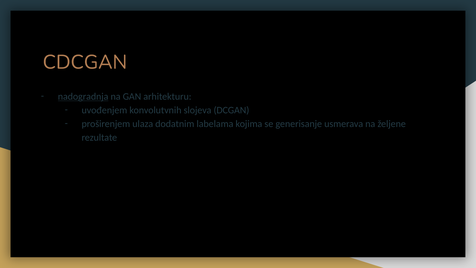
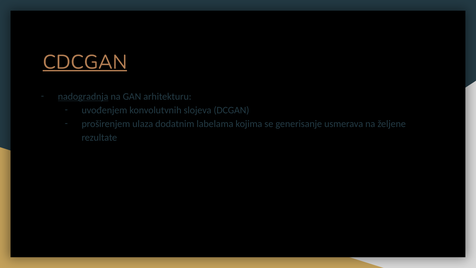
CDCGAN underline: none -> present
